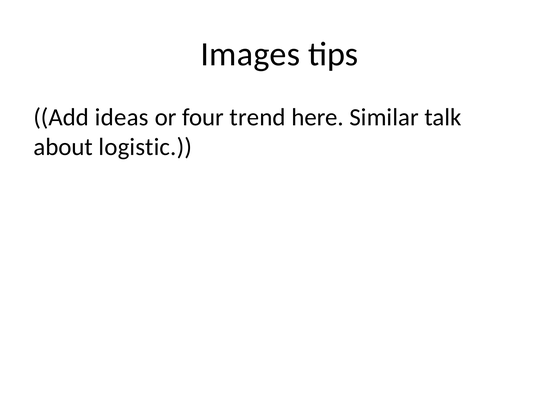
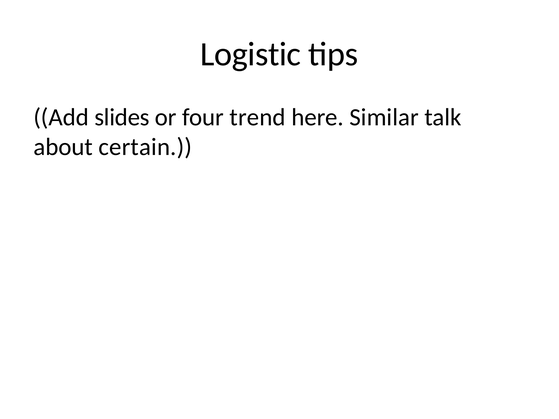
Images: Images -> Logistic
ideas: ideas -> slides
logistic: logistic -> certain
